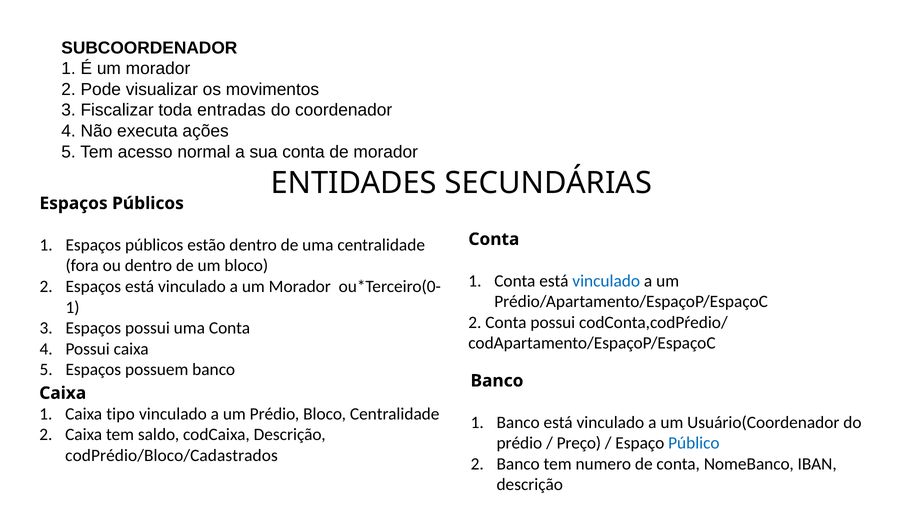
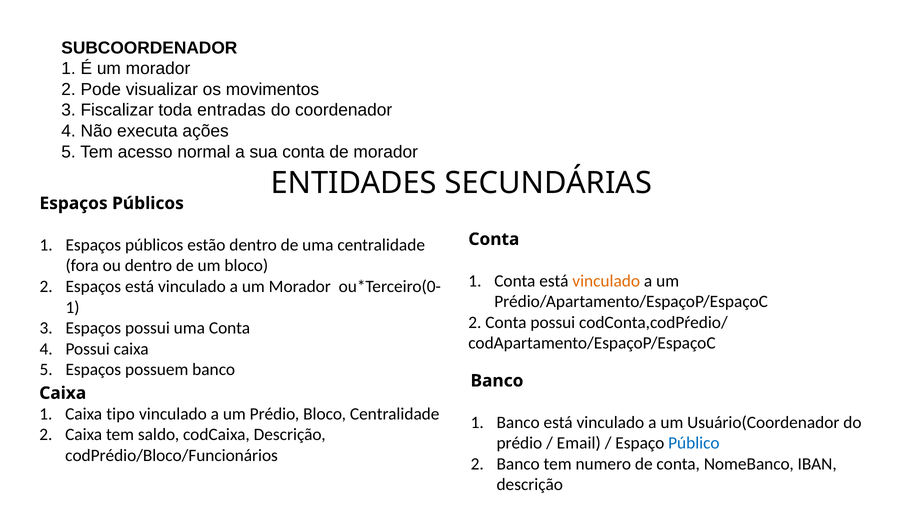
vinculado at (606, 281) colour: blue -> orange
Preço: Preço -> Email
codPrédio/Bloco/Cadastrados: codPrédio/Bloco/Cadastrados -> codPrédio/Bloco/Funcionários
